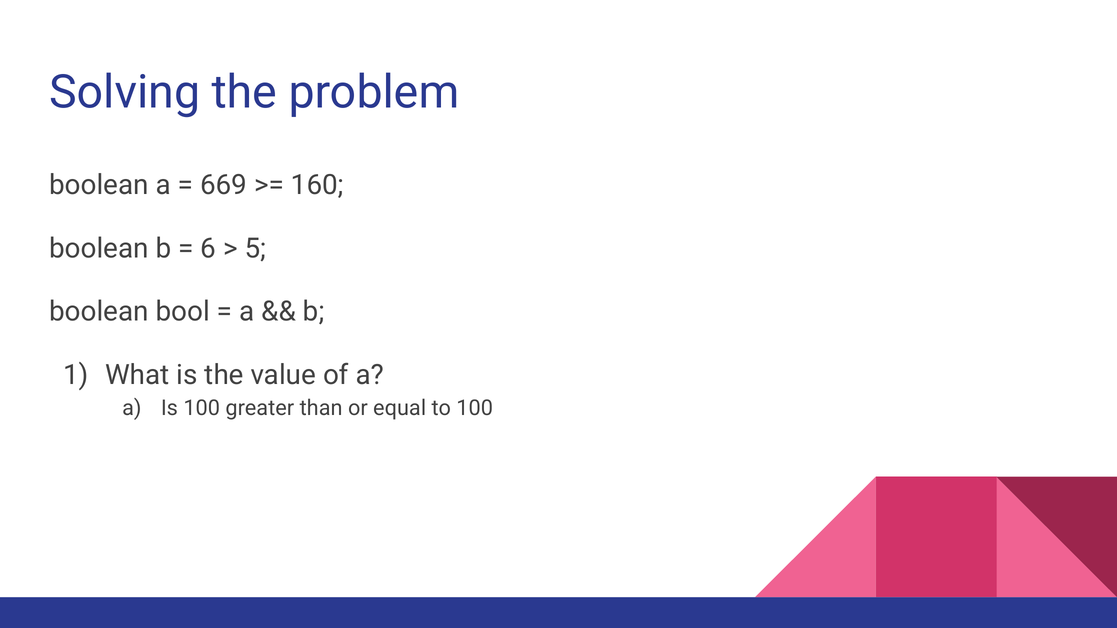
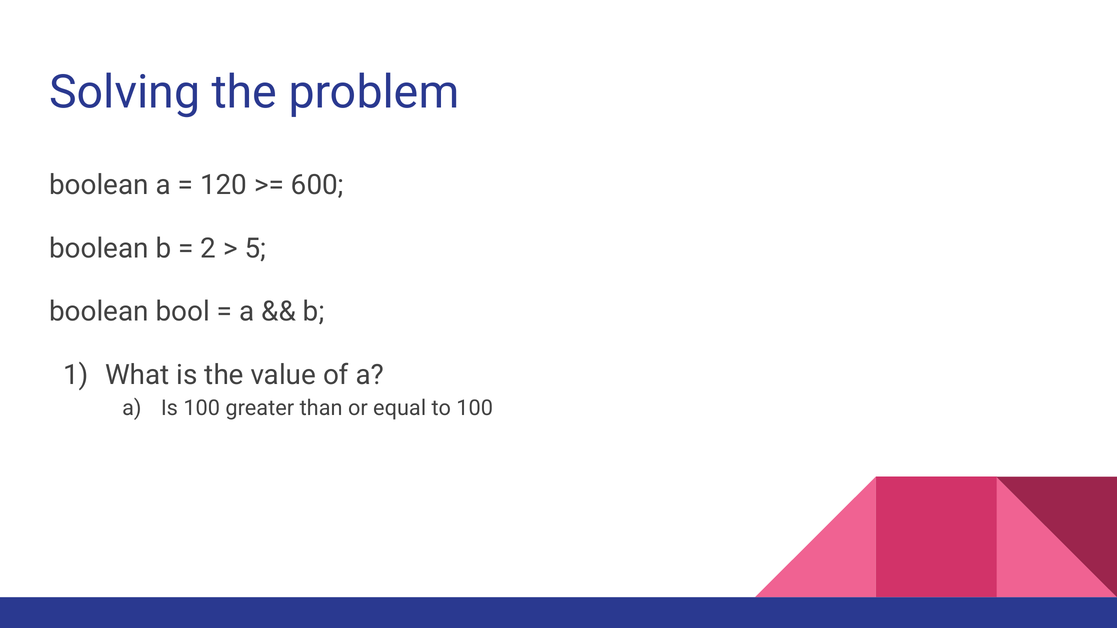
669: 669 -> 120
160: 160 -> 600
6: 6 -> 2
